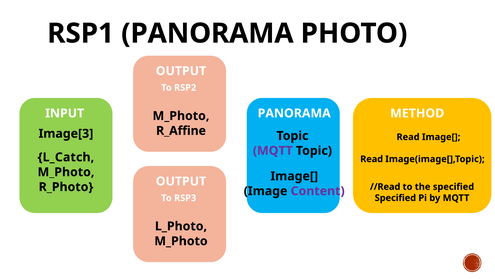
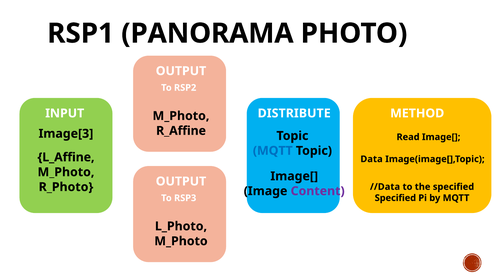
PANORAMA at (294, 113): PANORAMA -> DISTRIBUTE
MQTT at (273, 150) colour: purple -> blue
L_Catch: L_Catch -> L_Affine
Read at (372, 159): Read -> Data
//Read: //Read -> //Data
